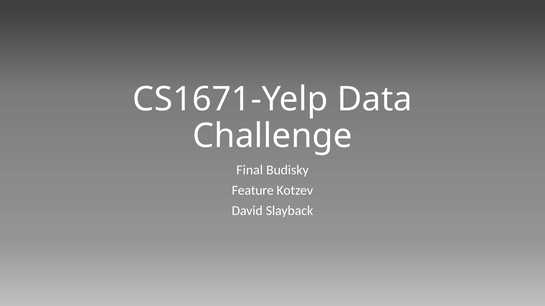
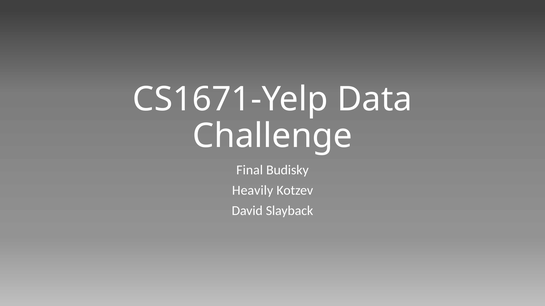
Feature: Feature -> Heavily
